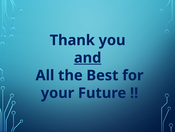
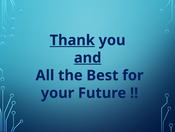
Thank underline: none -> present
